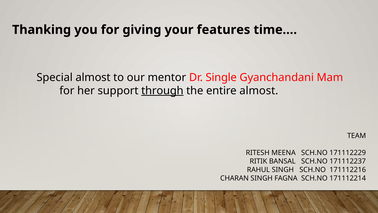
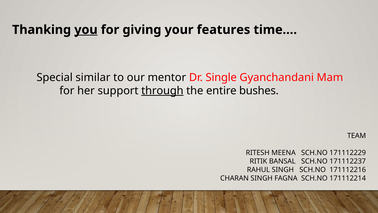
you underline: none -> present
Special almost: almost -> similar
entire almost: almost -> bushes
